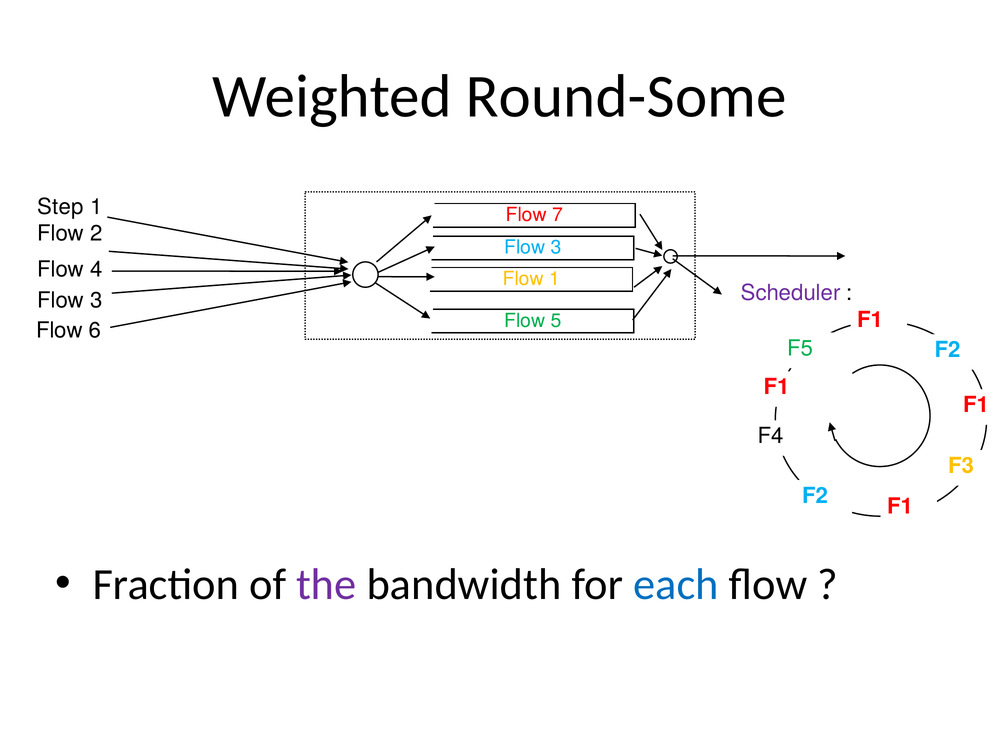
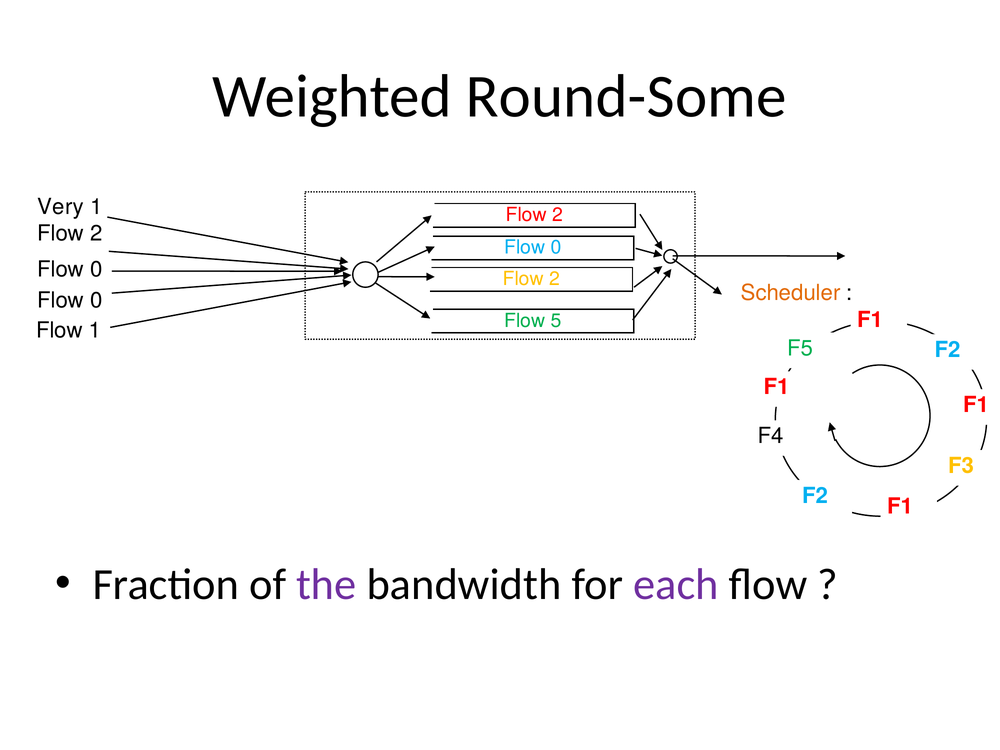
Step: Step -> Very
7 at (557, 215): 7 -> 2
3 at (556, 248): 3 -> 0
4 at (96, 269): 4 -> 0
1 at (555, 279): 1 -> 2
Scheduler colour: purple -> orange
3 at (96, 301): 3 -> 0
Flow 6: 6 -> 1
each colour: blue -> purple
